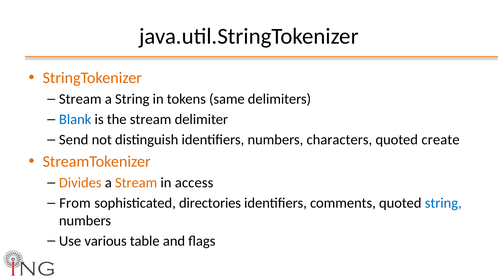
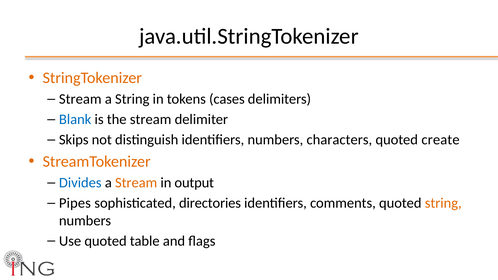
same: same -> cases
Send: Send -> Skips
Divides colour: orange -> blue
access: access -> output
From: From -> Pipes
string at (443, 203) colour: blue -> orange
Use various: various -> quoted
